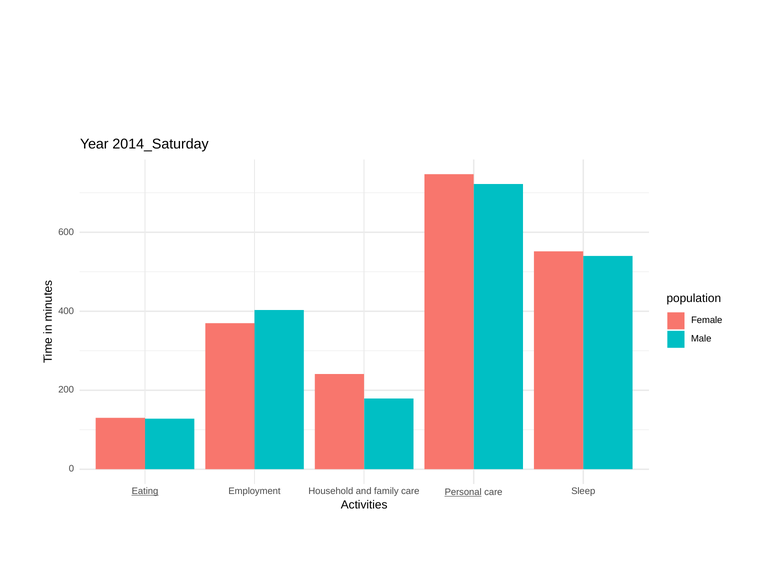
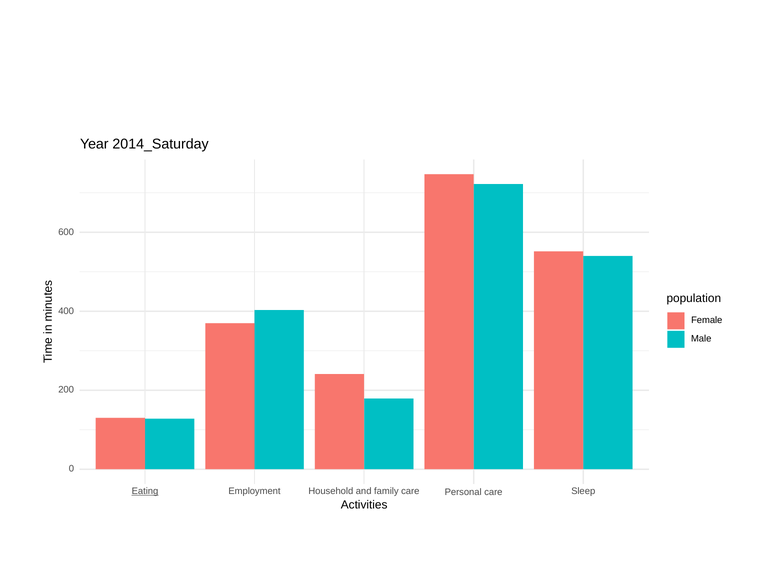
Personal underline: present -> none
